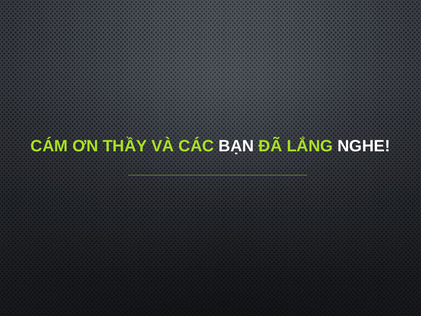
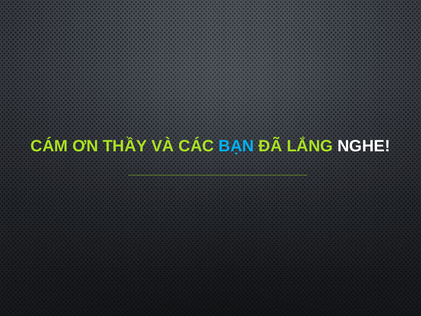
BẠN colour: white -> light blue
